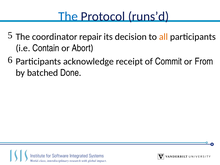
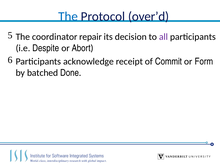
runs’d: runs’d -> over’d
all colour: orange -> purple
Contain: Contain -> Despite
From: From -> Form
